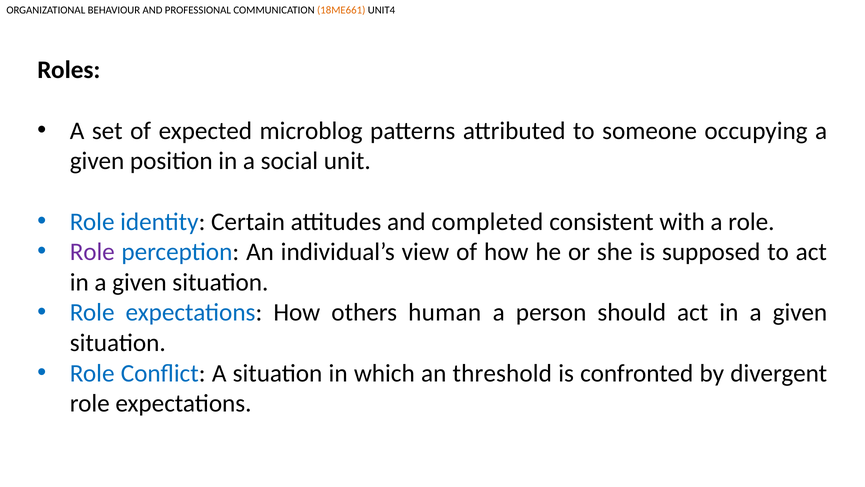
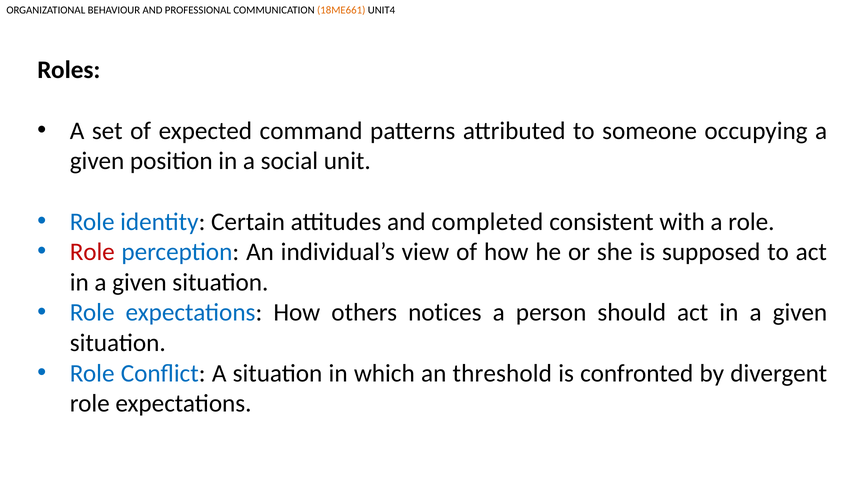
microblog: microblog -> command
Role at (92, 252) colour: purple -> red
human: human -> notices
